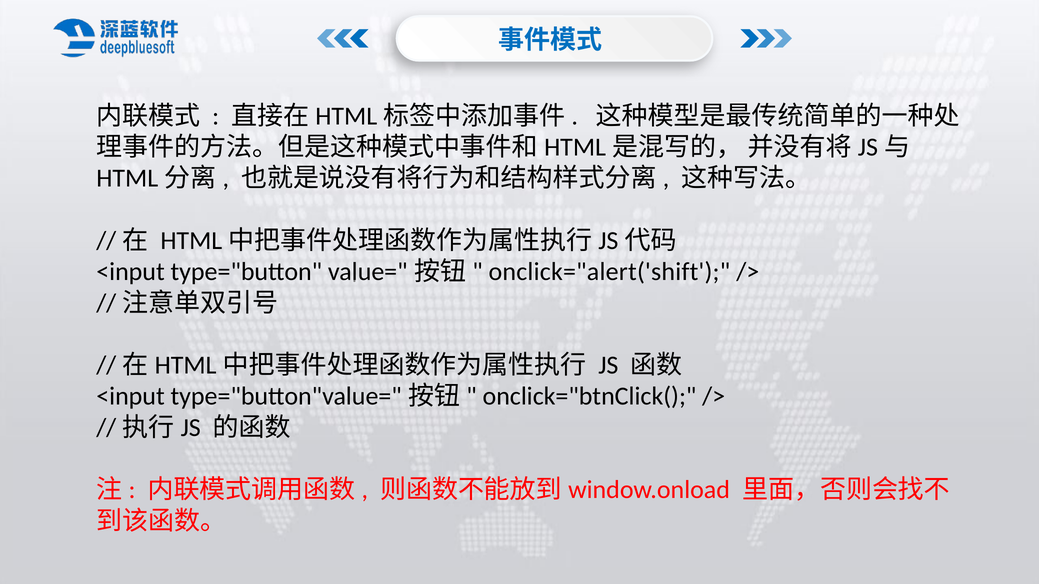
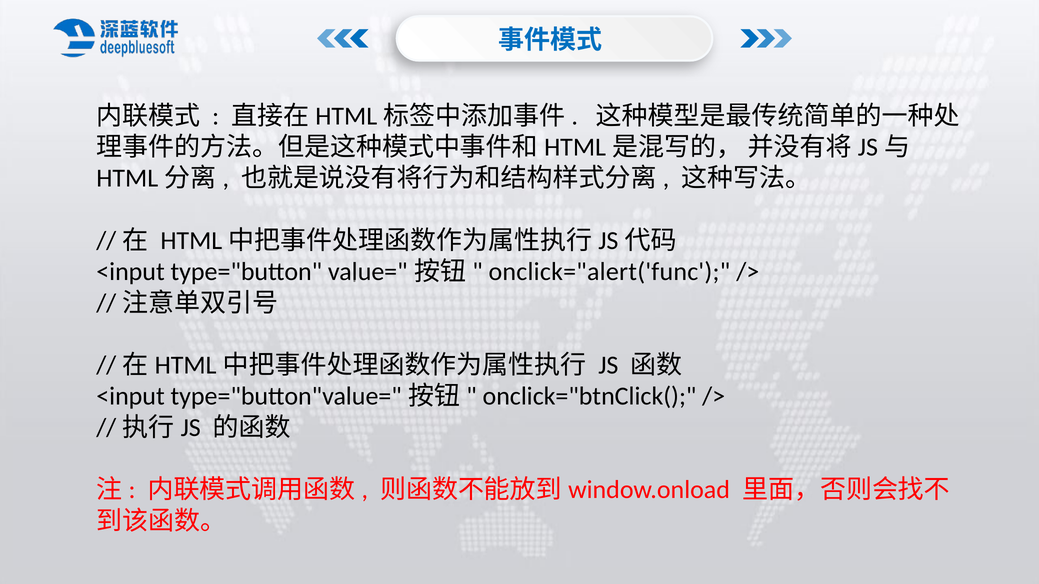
onclick="alert('shift: onclick="alert('shift -> onclick="alert('func
